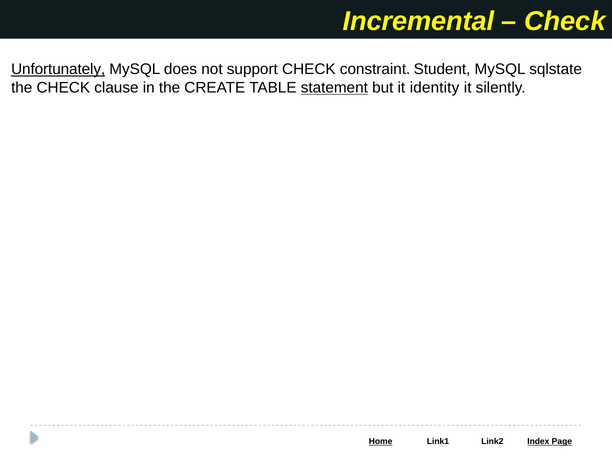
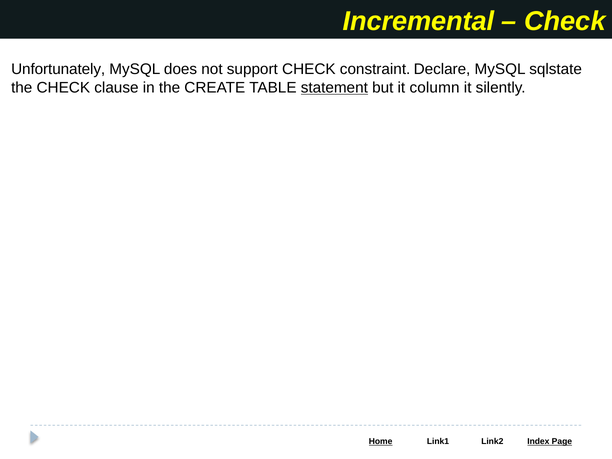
Unfortunately underline: present -> none
Student: Student -> Declare
identity: identity -> column
